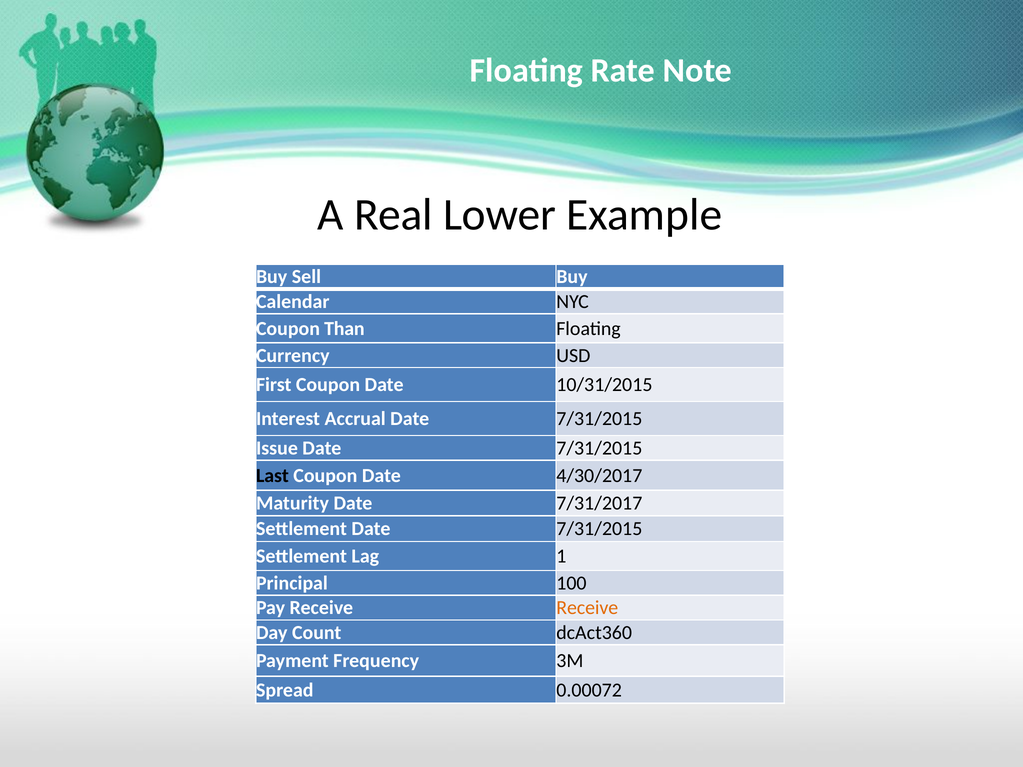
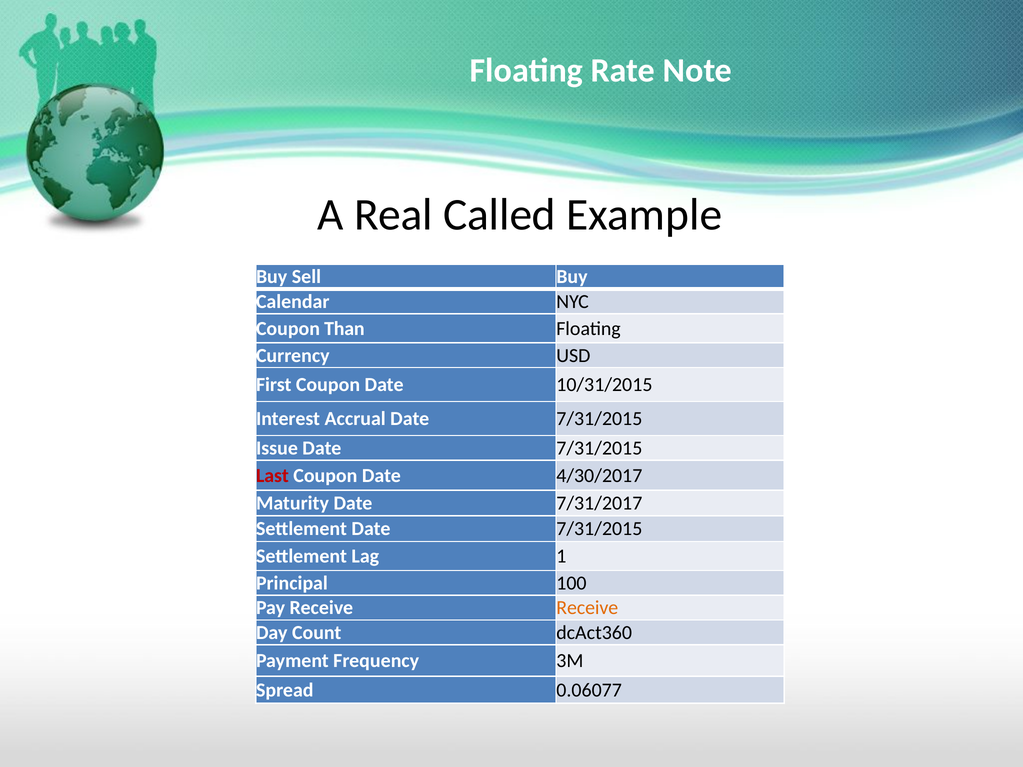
Lower: Lower -> Called
Last colour: black -> red
0.00072: 0.00072 -> 0.06077
